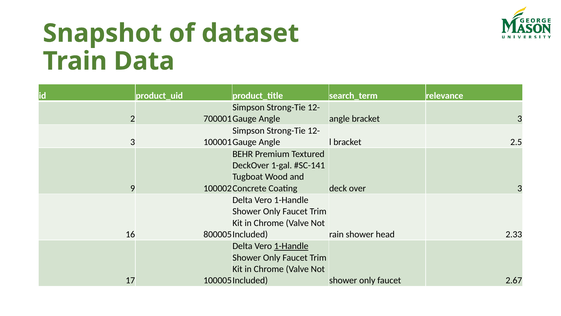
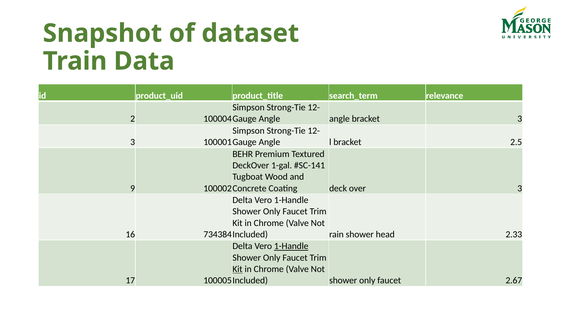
700001: 700001 -> 100004
800005: 800005 -> 734384
Kit at (237, 269) underline: none -> present
